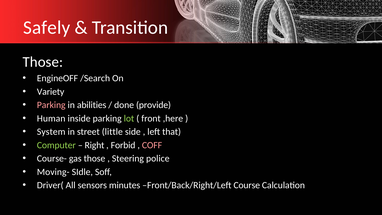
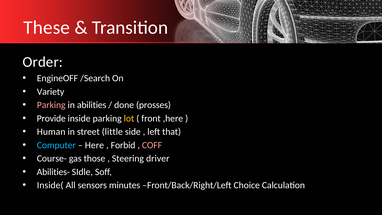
Safely: Safely -> These
Those at (43, 62): Those -> Order
provide: provide -> prosses
Human: Human -> Provide
lot colour: light green -> yellow
System: System -> Human
Computer colour: light green -> light blue
Right: Right -> Here
police: police -> driver
Moving-: Moving- -> Abilities-
Driver(: Driver( -> Inside(
Course: Course -> Choice
